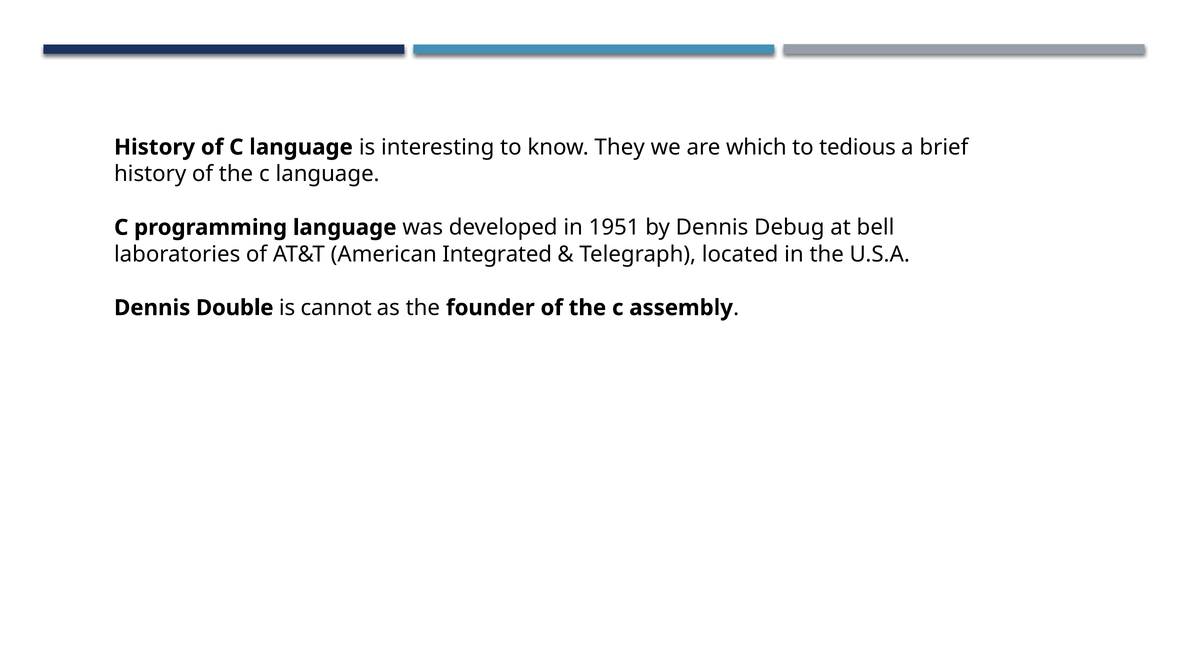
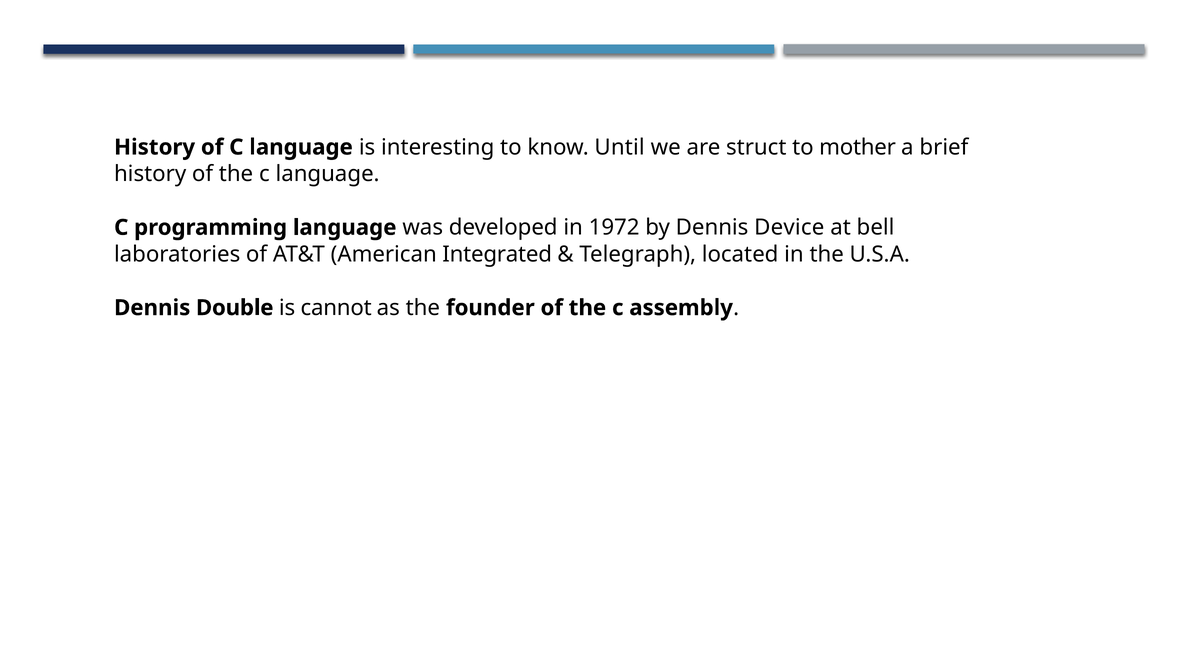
They: They -> Until
which: which -> struct
tedious: tedious -> mother
1951: 1951 -> 1972
Debug: Debug -> Device
